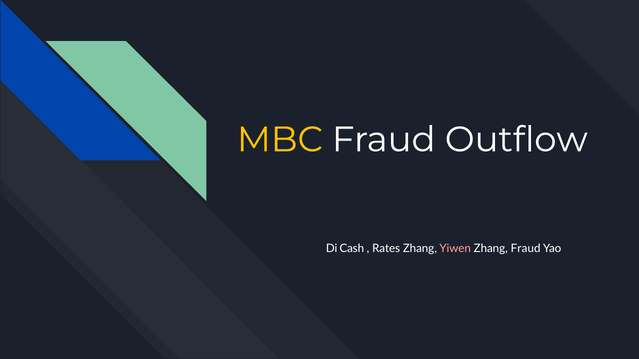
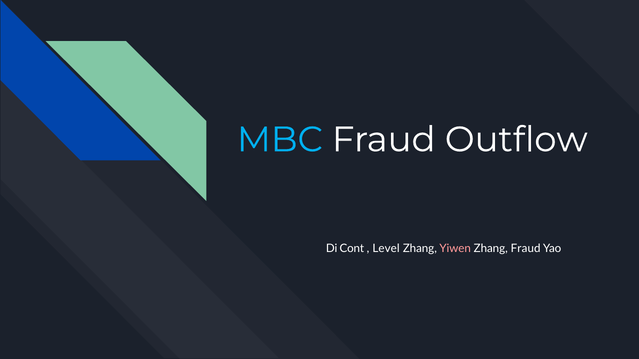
MBC colour: yellow -> light blue
Cash: Cash -> Cont
Rates: Rates -> Level
